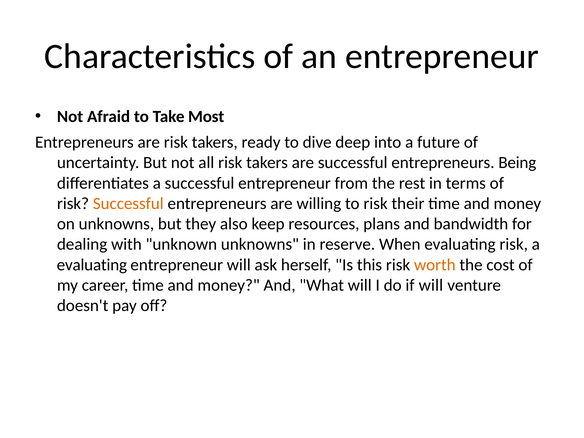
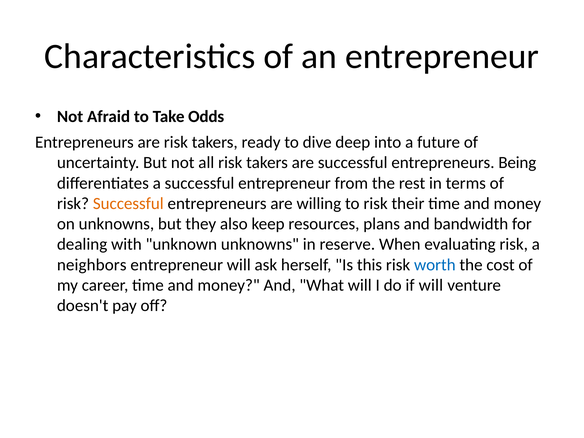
Most: Most -> Odds
evaluating at (92, 265): evaluating -> neighbors
worth colour: orange -> blue
